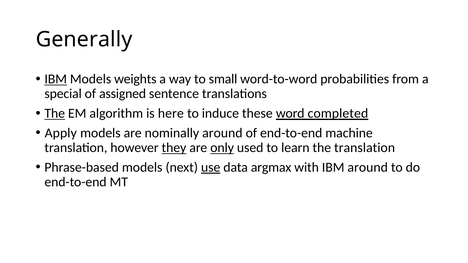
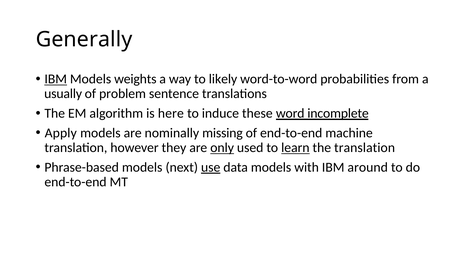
small: small -> likely
special: special -> usually
assigned: assigned -> problem
The at (55, 113) underline: present -> none
completed: completed -> incomplete
nominally around: around -> missing
they underline: present -> none
learn underline: none -> present
data argmax: argmax -> models
